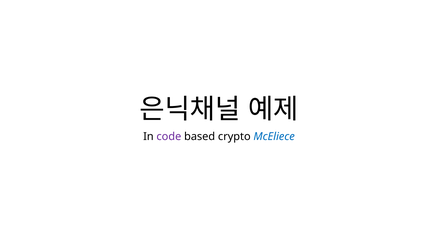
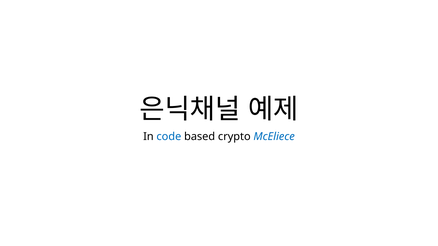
code colour: purple -> blue
